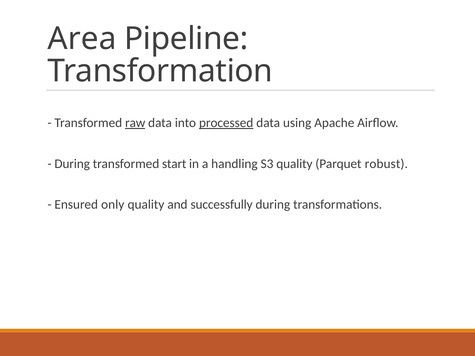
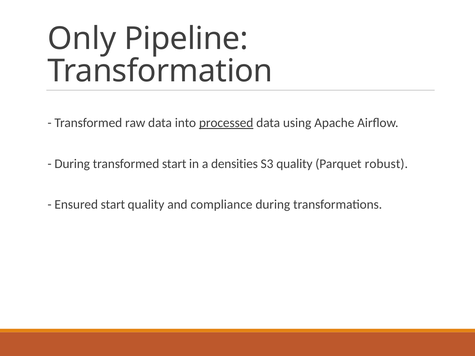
Area: Area -> Only
raw underline: present -> none
handling: handling -> densities
Ensured only: only -> start
successfully: successfully -> compliance
